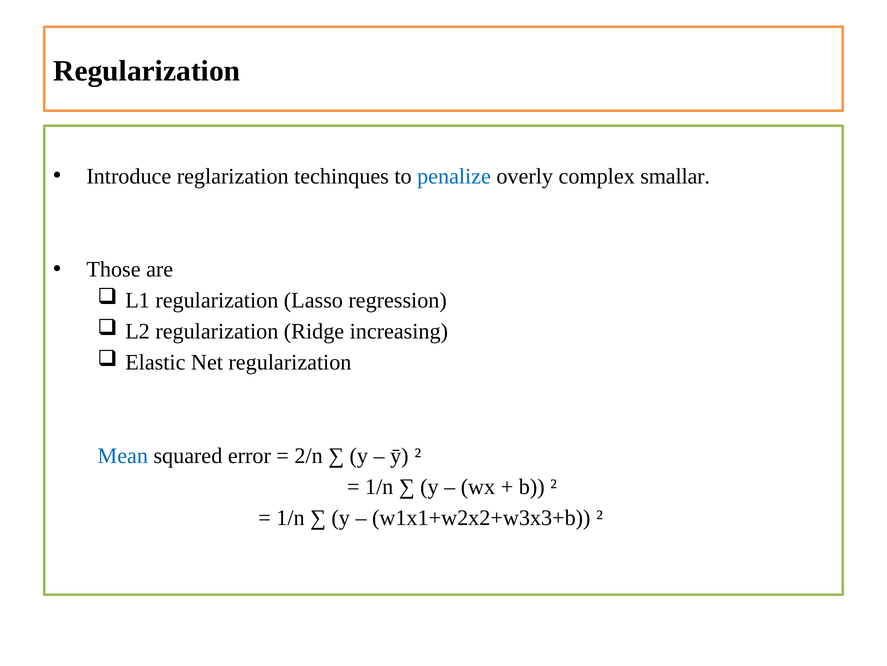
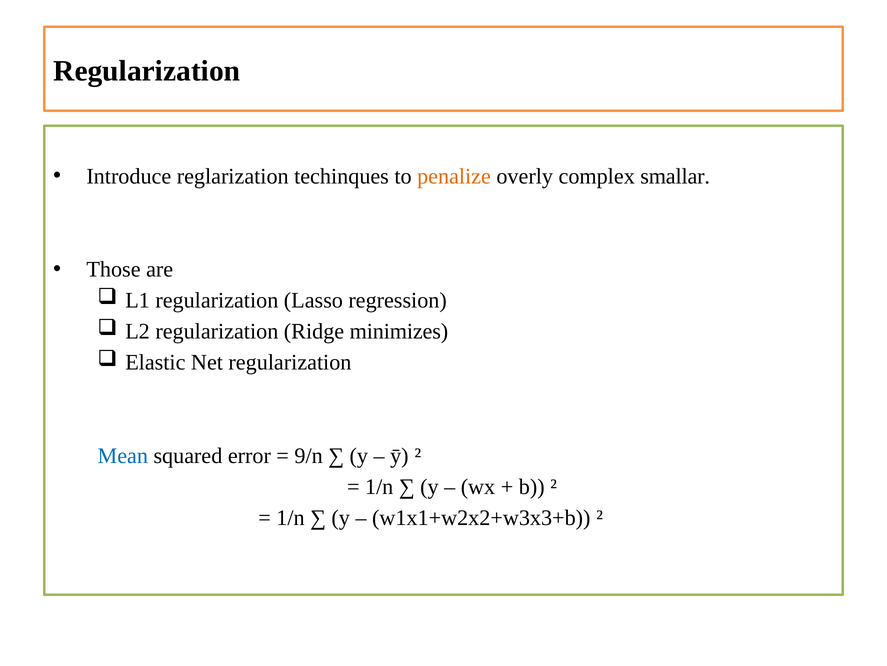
penalize colour: blue -> orange
increasing: increasing -> minimizes
2/n: 2/n -> 9/n
